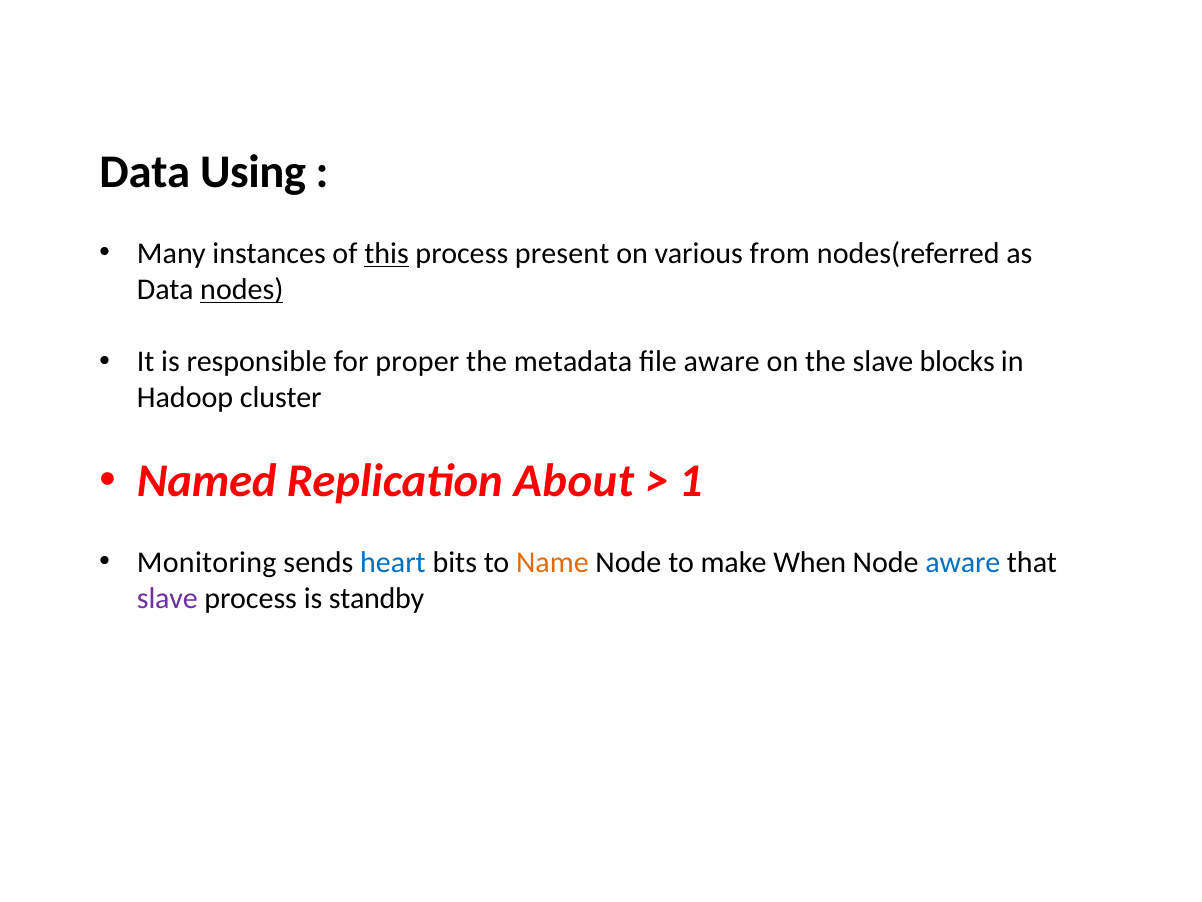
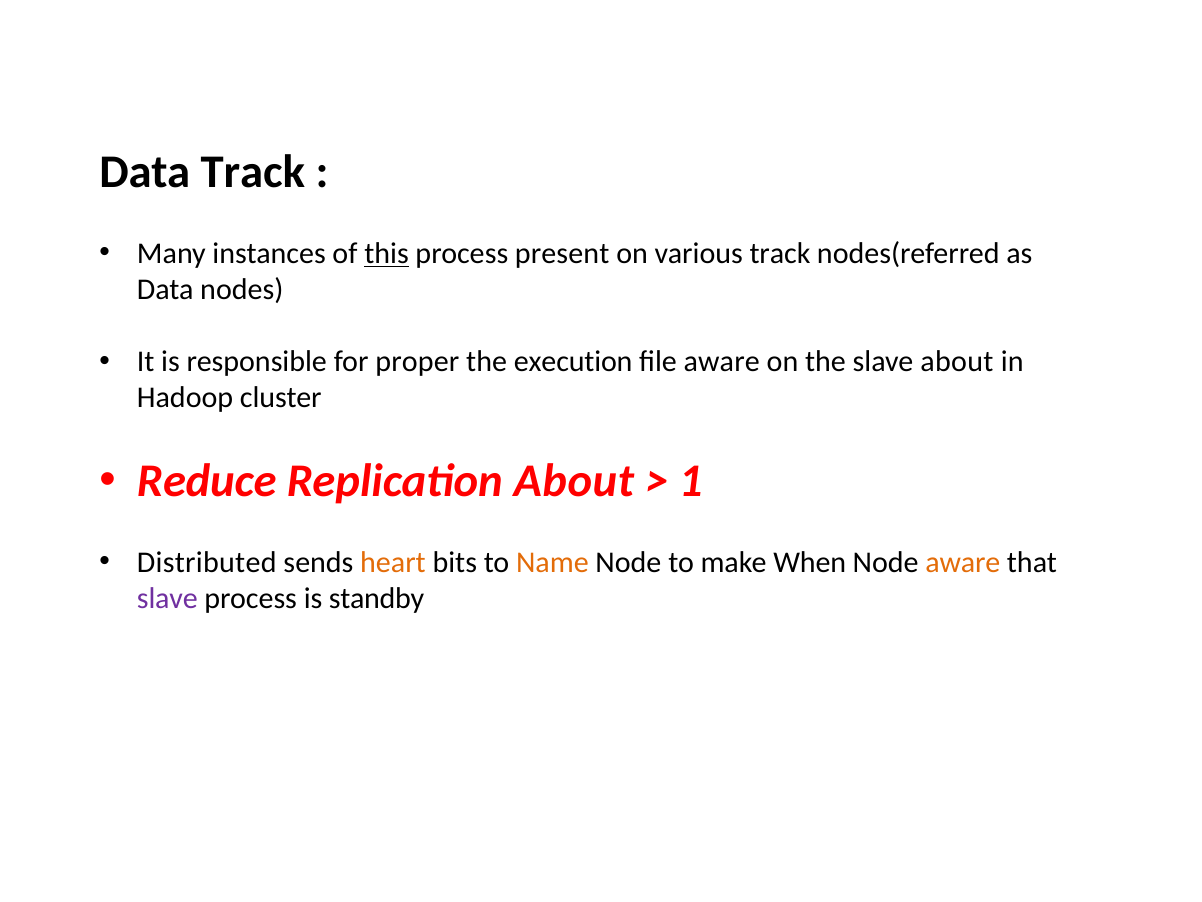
Data Using: Using -> Track
various from: from -> track
nodes underline: present -> none
metadata: metadata -> execution
slave blocks: blocks -> about
Named: Named -> Reduce
Monitoring: Monitoring -> Distributed
heart colour: blue -> orange
aware at (963, 562) colour: blue -> orange
